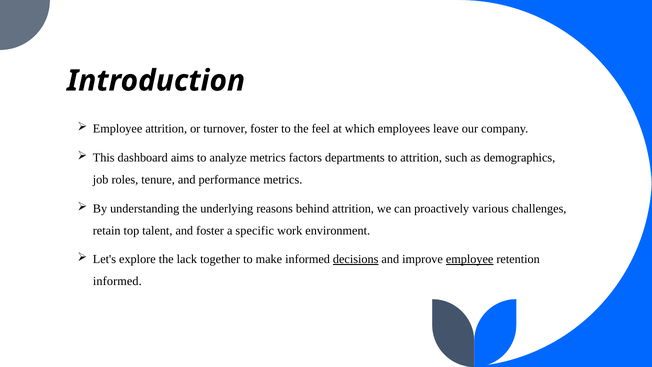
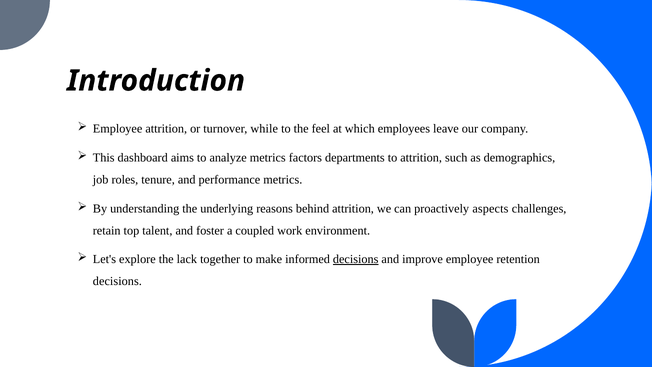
turnover foster: foster -> while
various: various -> aspects
specific: specific -> coupled
employee at (470, 259) underline: present -> none
informed at (117, 281): informed -> decisions
